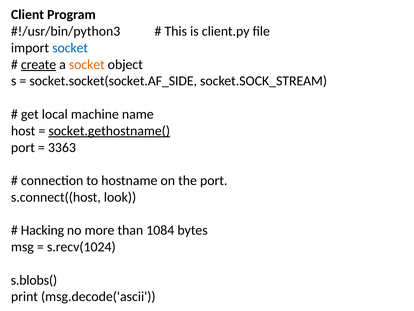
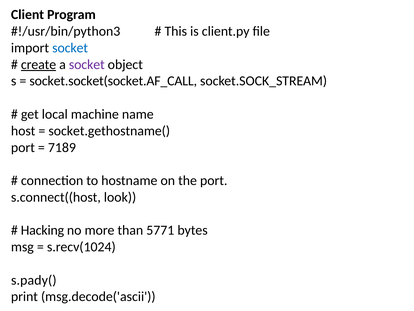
socket at (87, 64) colour: orange -> purple
socket.socket(socket.AF_SIDE: socket.socket(socket.AF_SIDE -> socket.socket(socket.AF_CALL
socket.gethostname( underline: present -> none
3363: 3363 -> 7189
1084: 1084 -> 5771
s.blobs(: s.blobs( -> s.pady(
